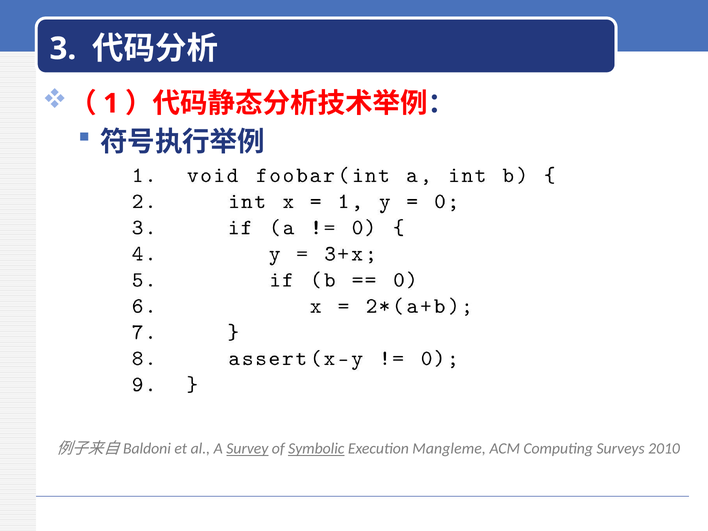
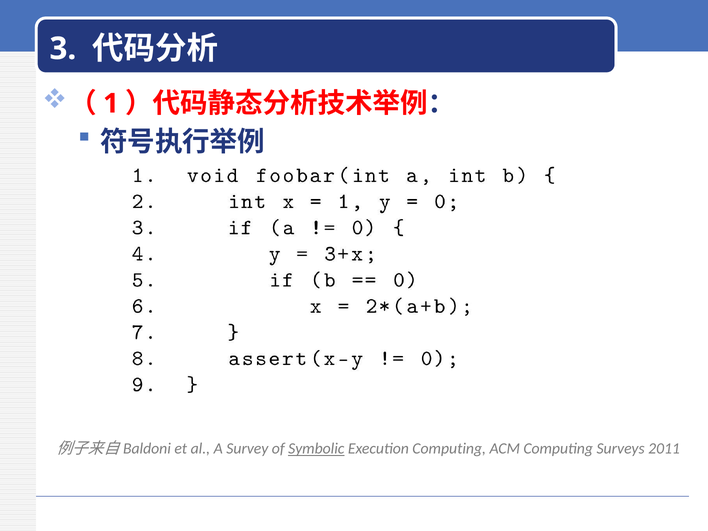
Survey underline: present -> none
Execution Mangleme: Mangleme -> Computing
2010: 2010 -> 2011
